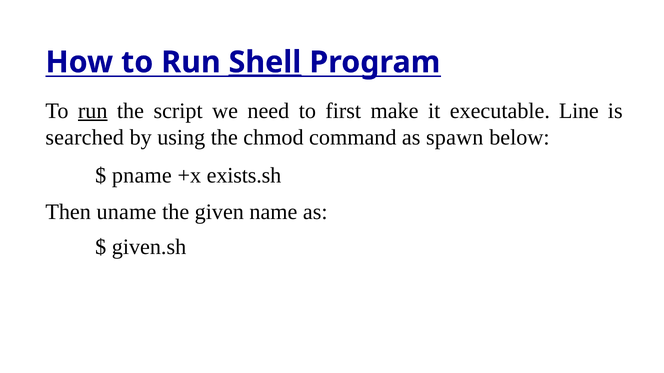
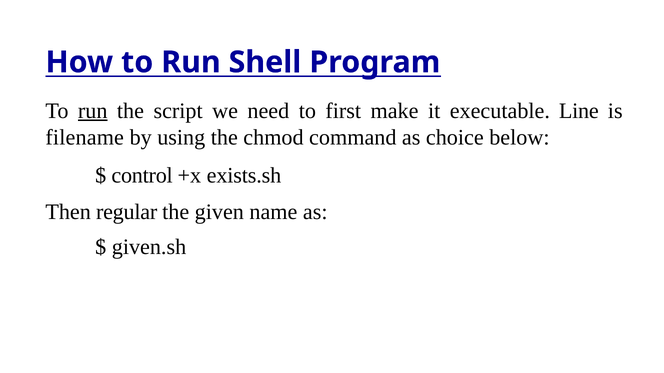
Shell underline: present -> none
searched: searched -> filename
spawn: spawn -> choice
pname: pname -> control
uname: uname -> regular
